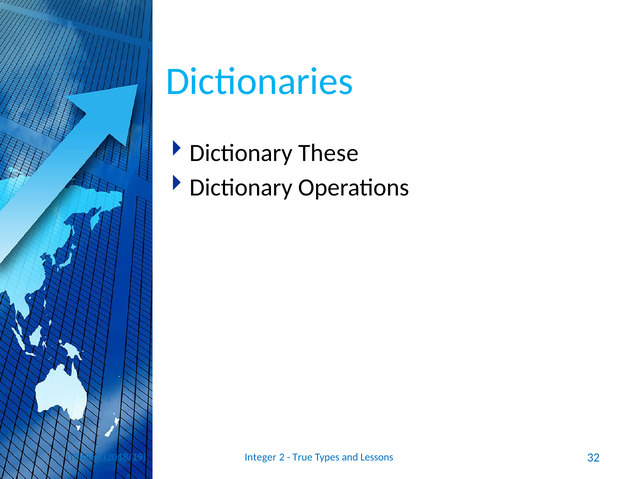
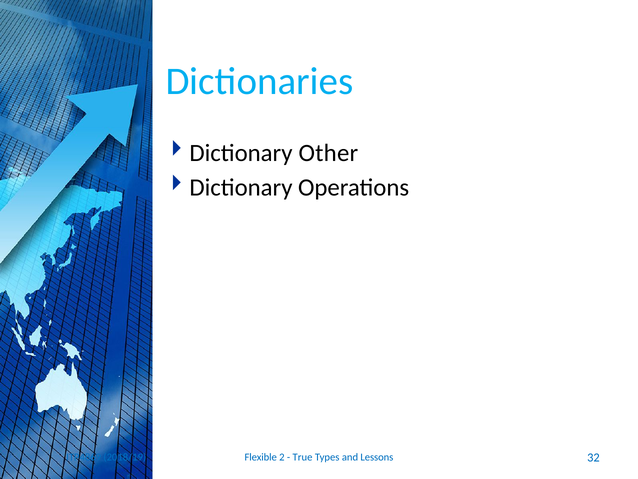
These: These -> Other
Integer: Integer -> Flexible
